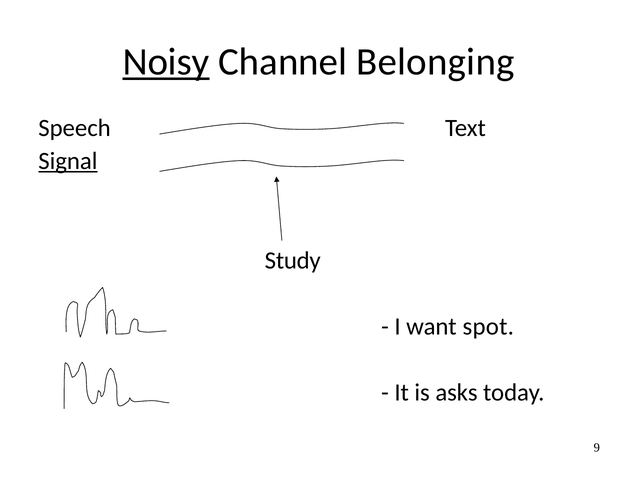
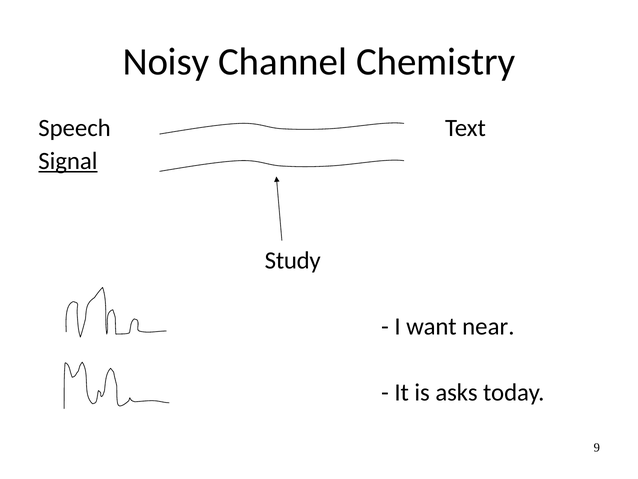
Noisy underline: present -> none
Belonging: Belonging -> Chemistry
spot: spot -> near
